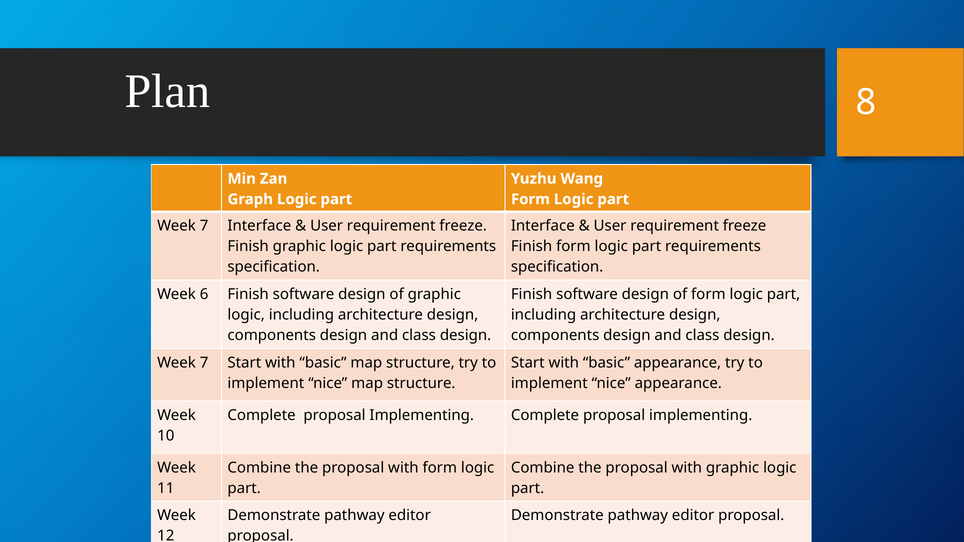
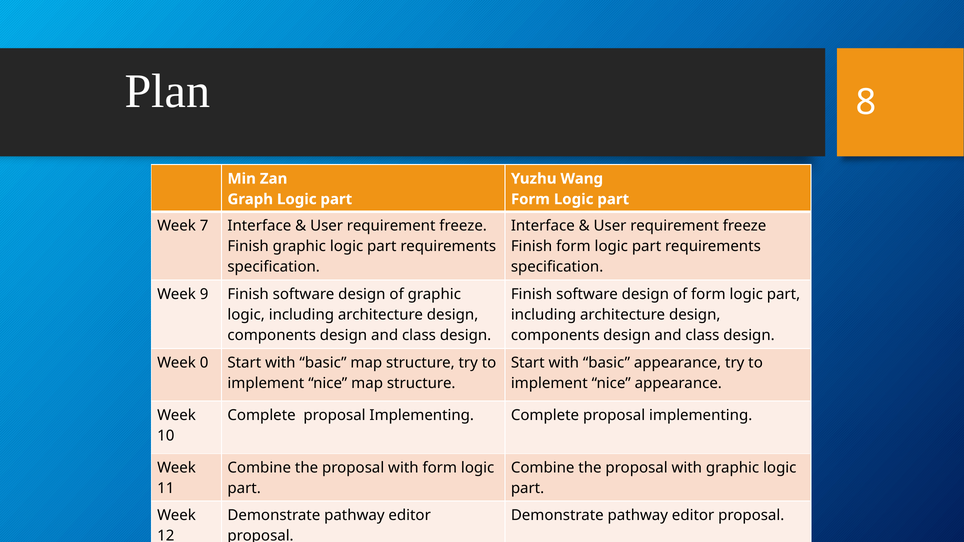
6: 6 -> 9
7 at (204, 363): 7 -> 0
